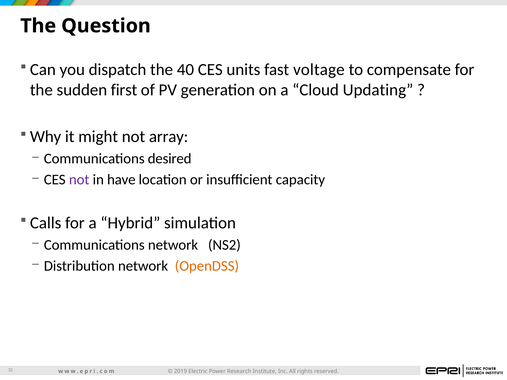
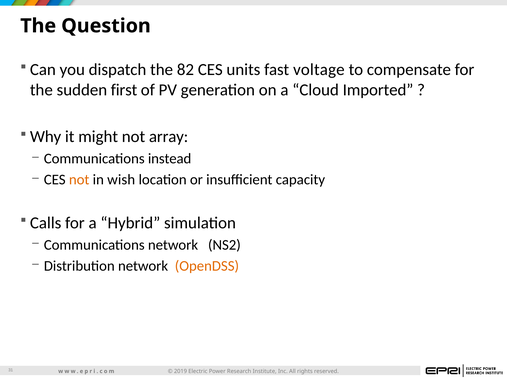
40: 40 -> 82
Updating: Updating -> Imported
desired: desired -> instead
not at (79, 180) colour: purple -> orange
have: have -> wish
